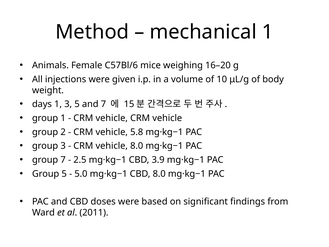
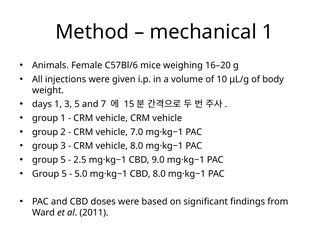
5.8: 5.8 -> 7.0
7 at (63, 160): 7 -> 5
3.9: 3.9 -> 9.0
